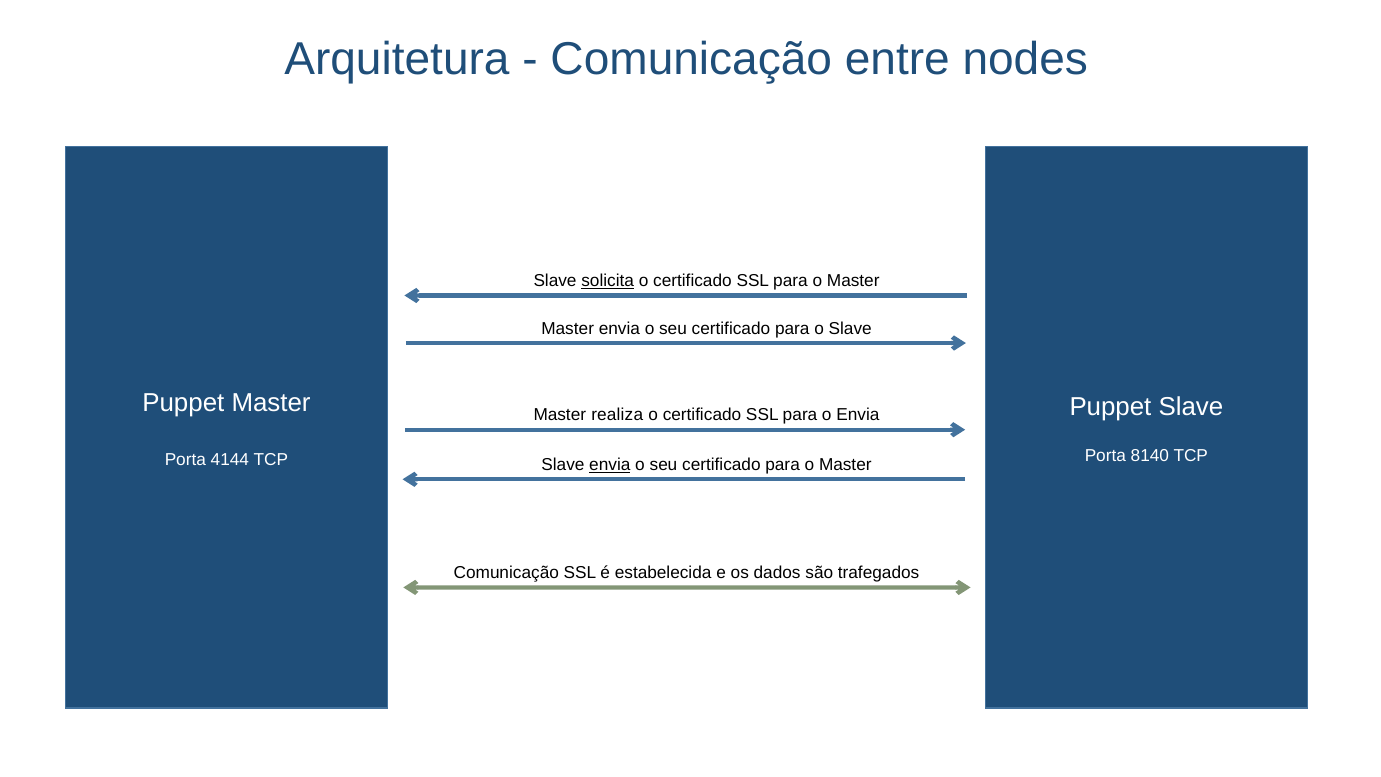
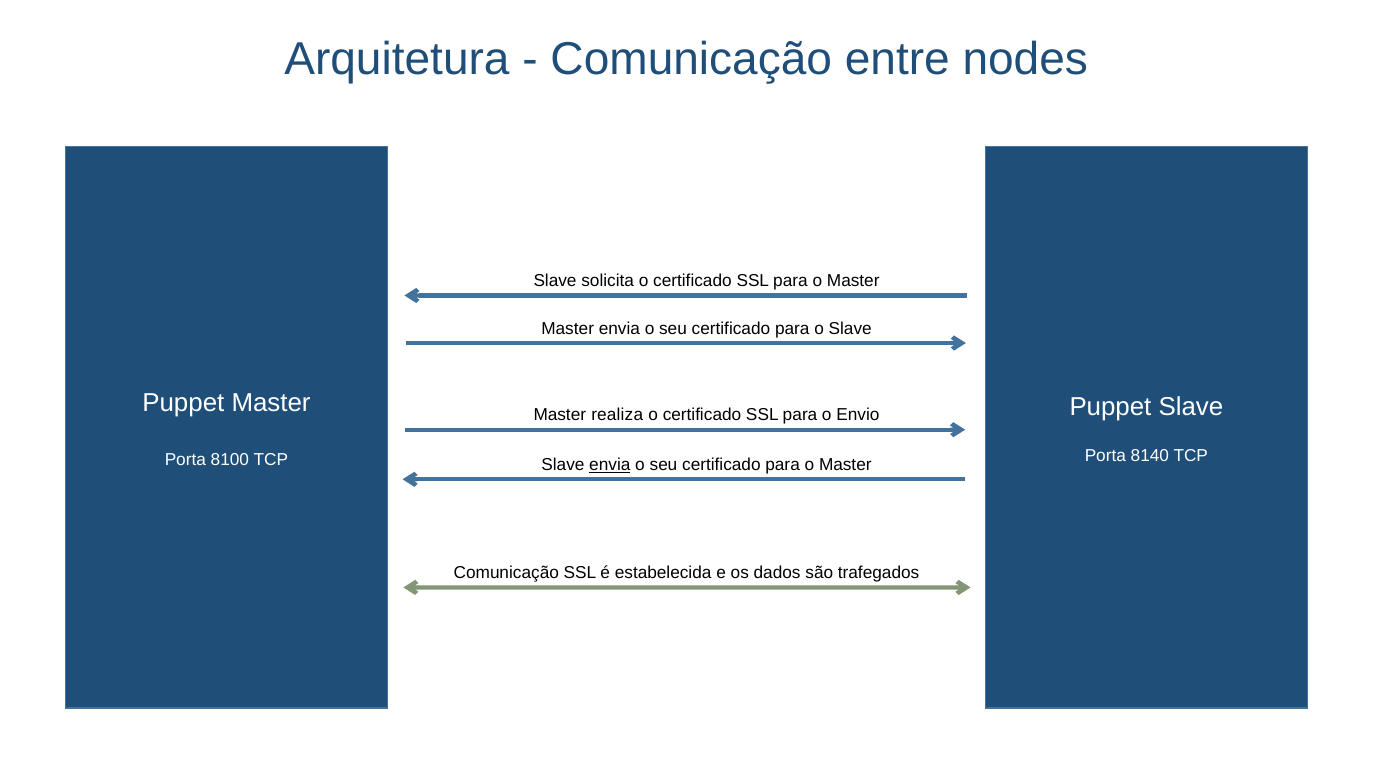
solicita underline: present -> none
o Envia: Envia -> Envio
4144: 4144 -> 8100
